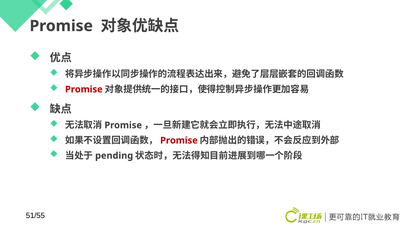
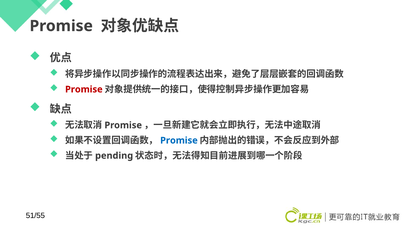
Promise at (179, 141) colour: red -> blue
